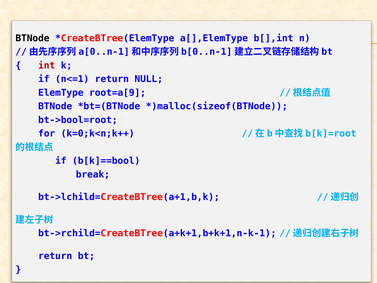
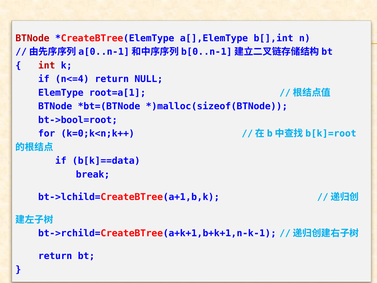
BTNode at (32, 38) colour: black -> red
n<=1: n<=1 -> n<=4
root=a[9: root=a[9 -> root=a[1
b[k]==bool: b[k]==bool -> b[k]==data
